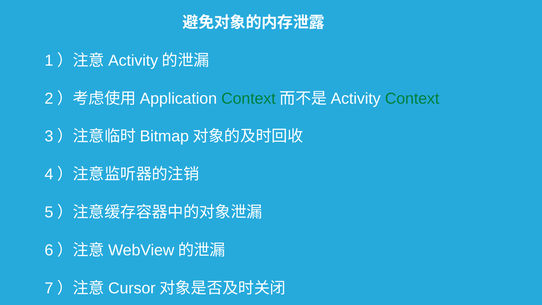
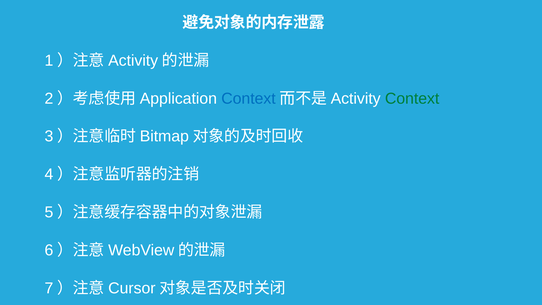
Context at (248, 98) colour: green -> blue
